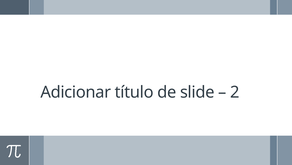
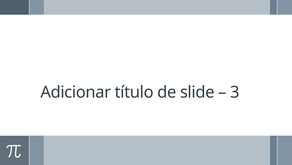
2: 2 -> 3
